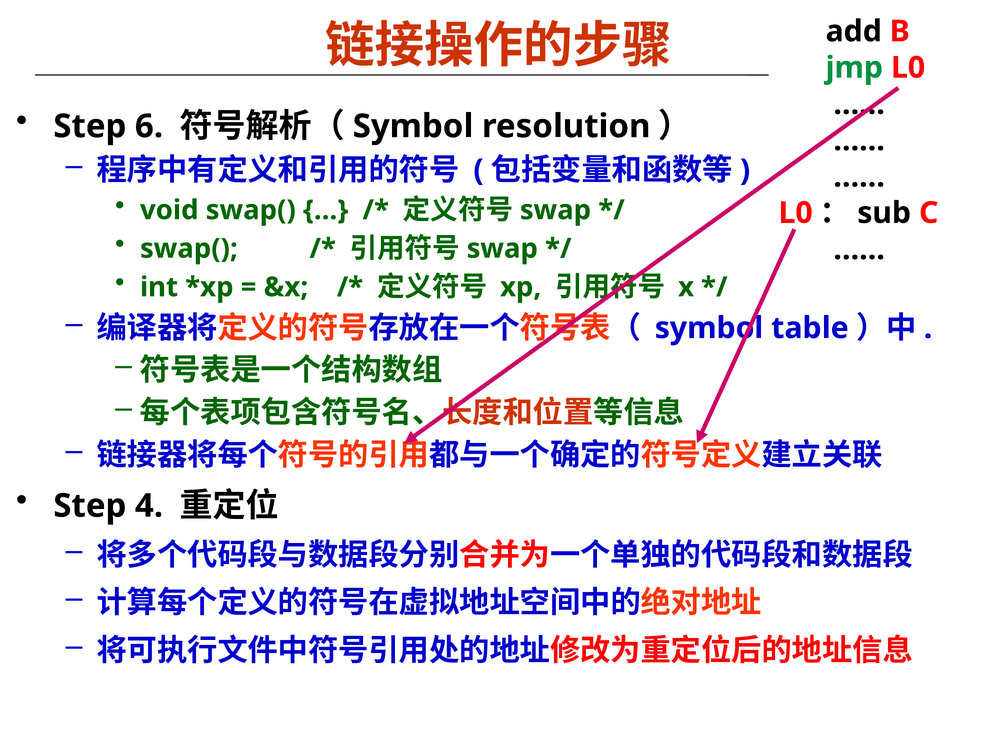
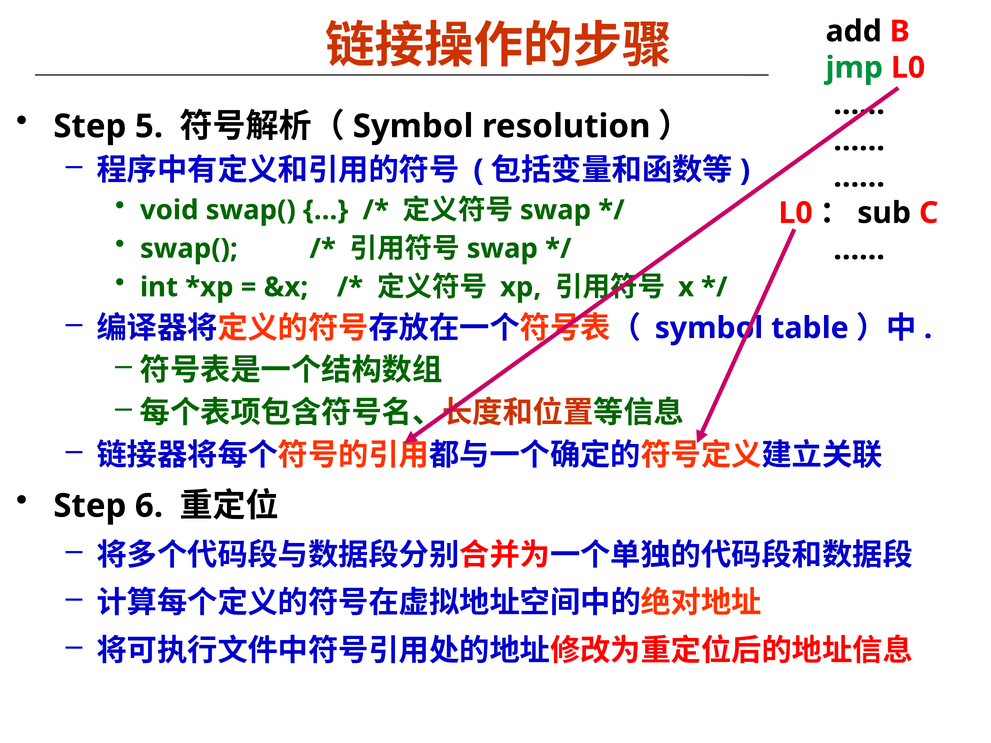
6: 6 -> 5
4: 4 -> 6
